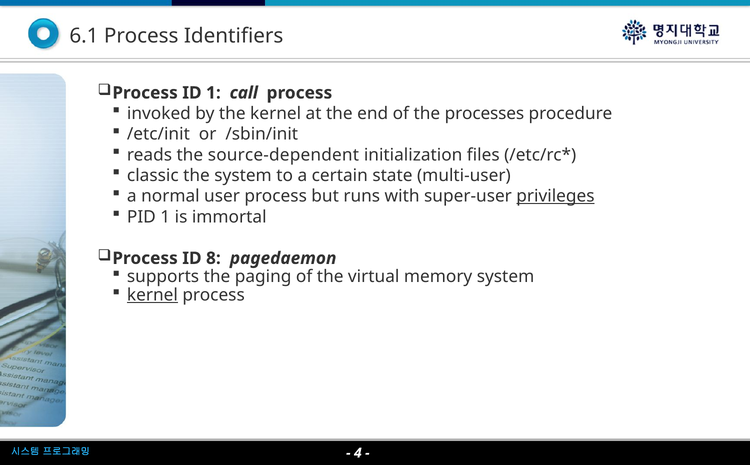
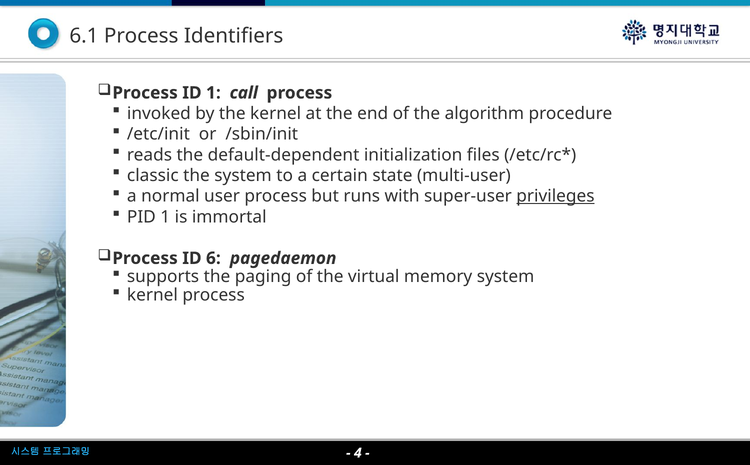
processes: processes -> algorithm
source-dependent: source-dependent -> default-dependent
8: 8 -> 6
kernel at (152, 296) underline: present -> none
